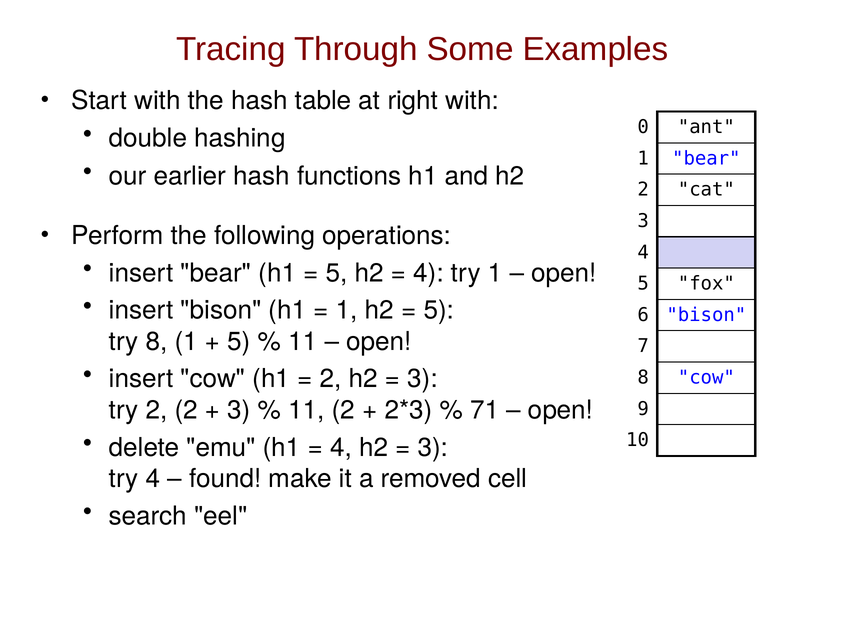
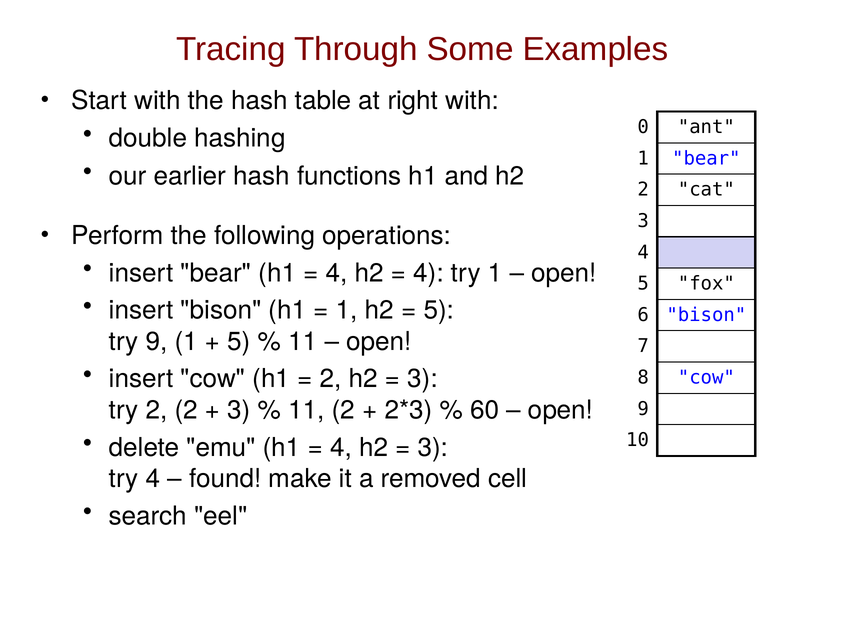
5 at (337, 273): 5 -> 4
try 8: 8 -> 9
71: 71 -> 60
